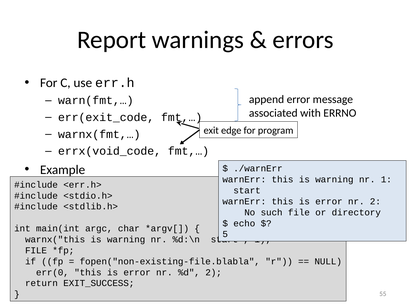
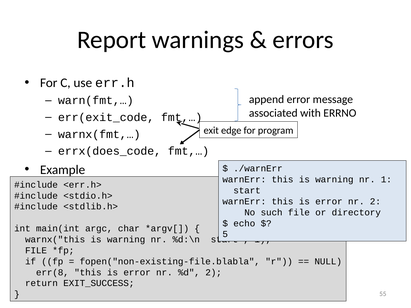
errx(void_code: errx(void_code -> errx(does_code
err(0: err(0 -> err(8
